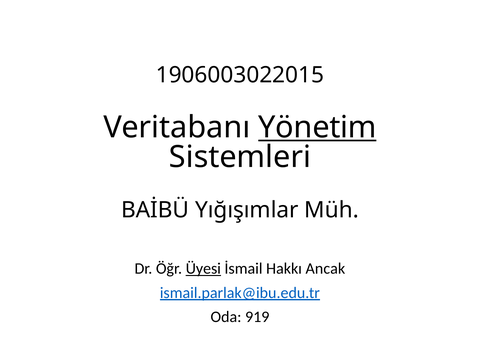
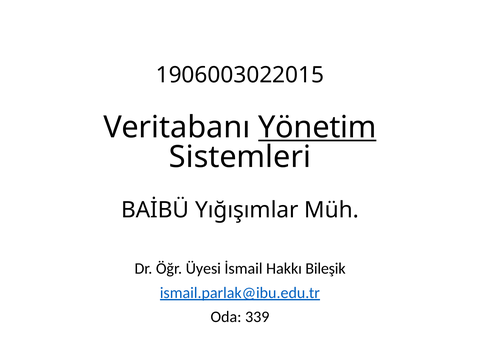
Üyesi underline: present -> none
Ancak: Ancak -> Bileşik
919: 919 -> 339
